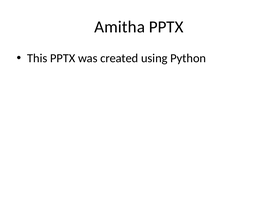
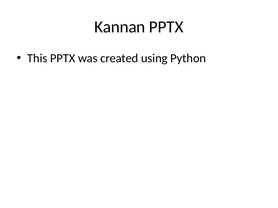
Amitha: Amitha -> Kannan
